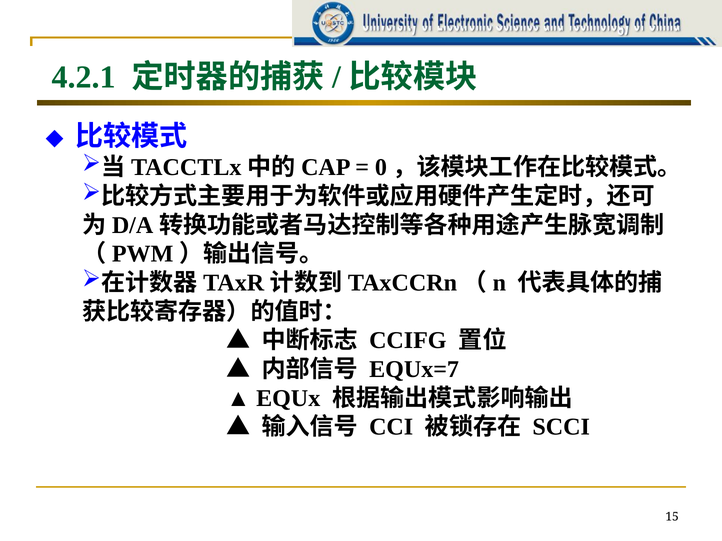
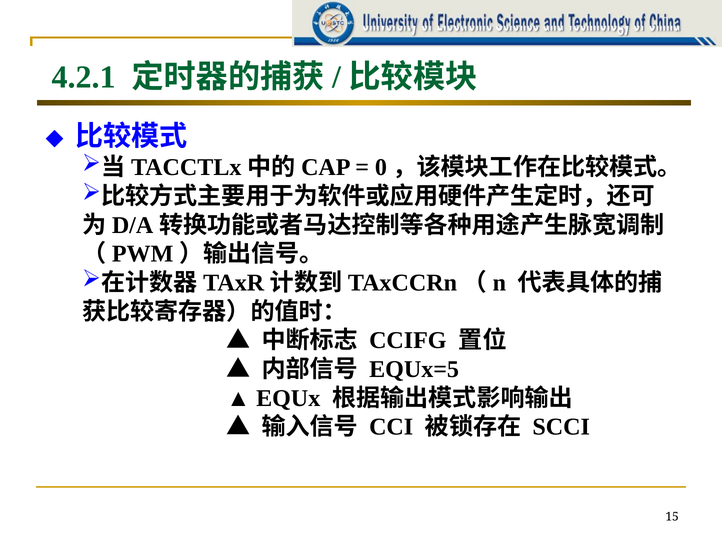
EQUx=7: EQUx=7 -> EQUx=5
